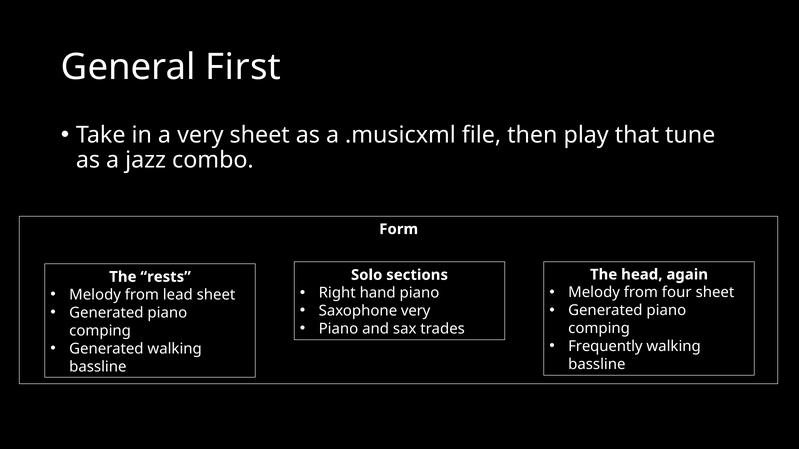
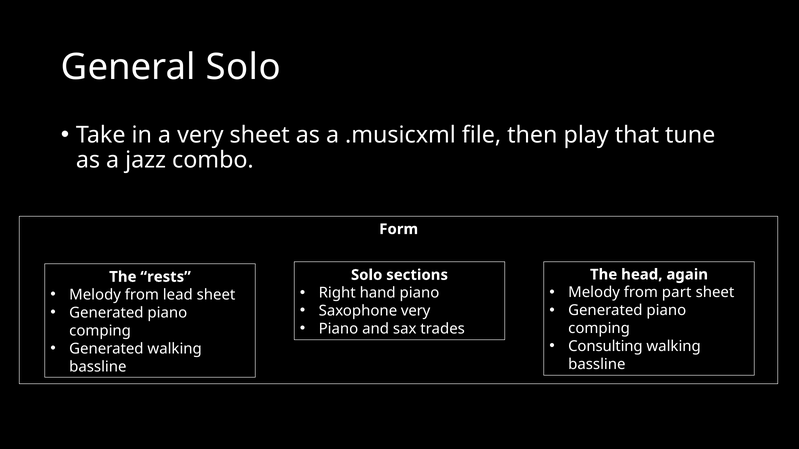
General First: First -> Solo
four: four -> part
Frequently: Frequently -> Consulting
